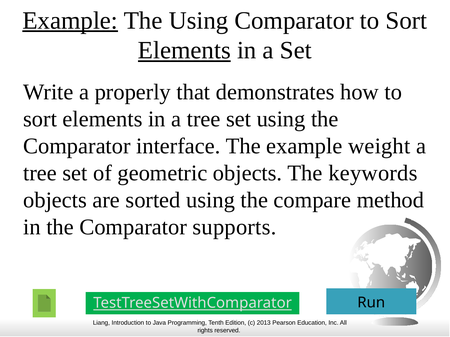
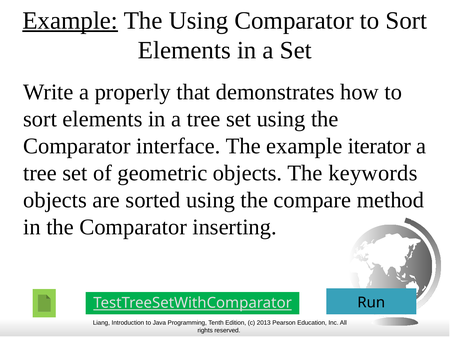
Elements at (184, 50) underline: present -> none
weight: weight -> iterator
supports: supports -> inserting
